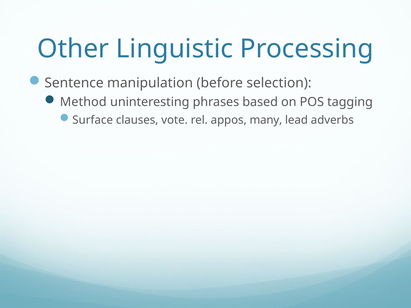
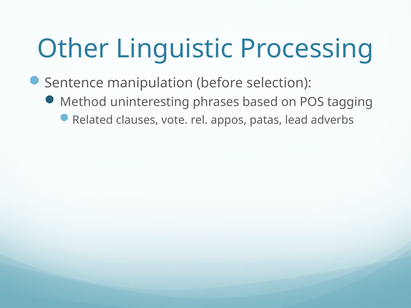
Surface: Surface -> Related
many: many -> patas
